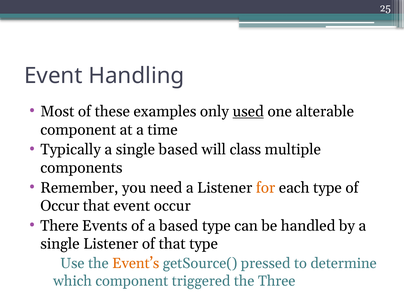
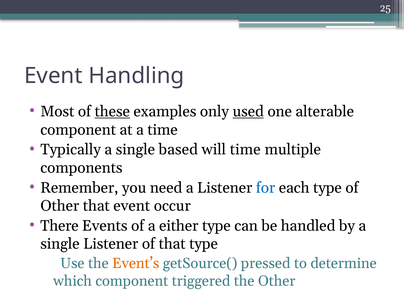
these underline: none -> present
will class: class -> time
for colour: orange -> blue
Occur at (60, 206): Occur -> Other
a based: based -> either
the Three: Three -> Other
